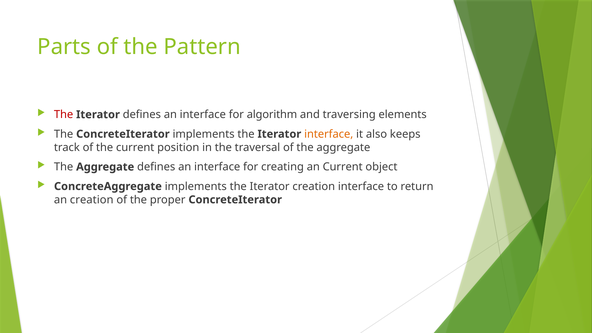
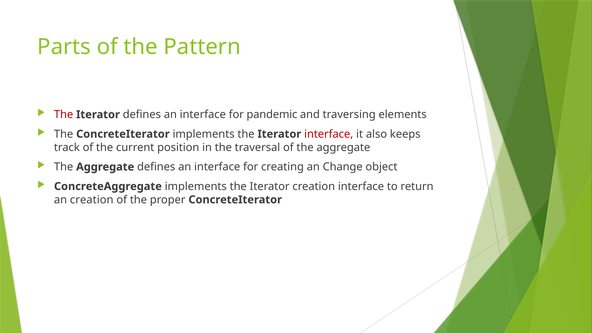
algorithm: algorithm -> pandemic
interface at (329, 134) colour: orange -> red
an Current: Current -> Change
